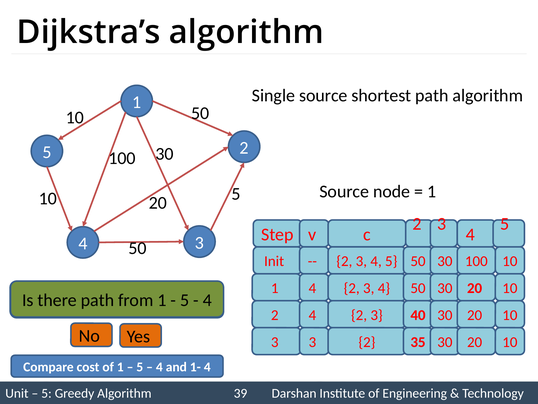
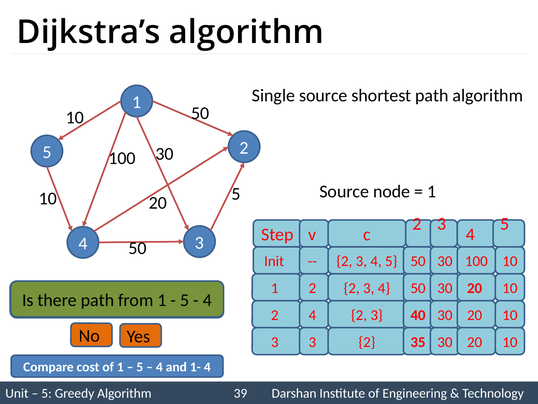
1 4: 4 -> 2
